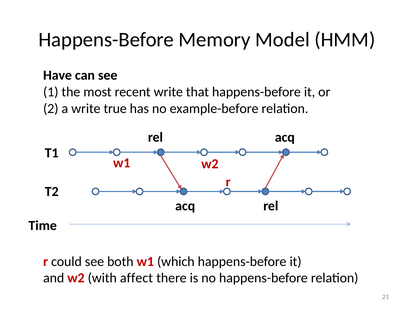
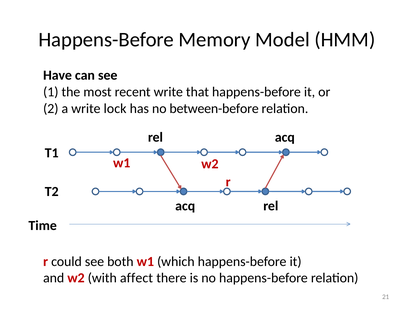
true: true -> lock
example-before: example-before -> between-before
